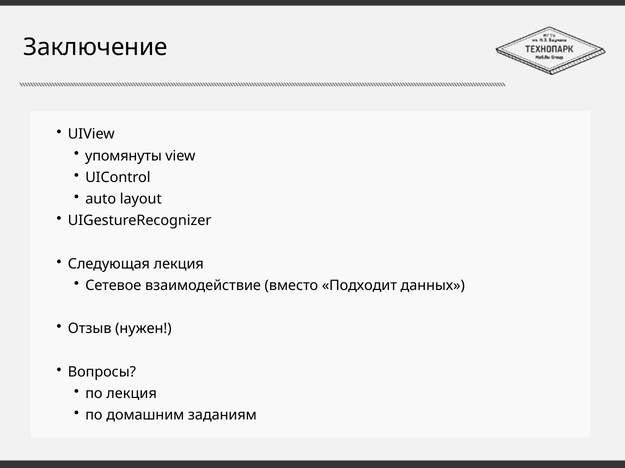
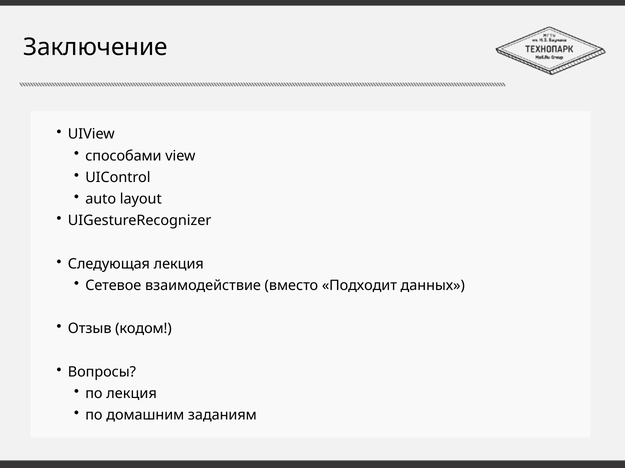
упомянуты: упомянуты -> способами
нужен: нужен -> кодом
